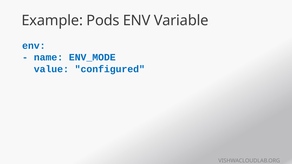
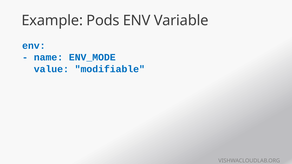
configured: configured -> modifiable
